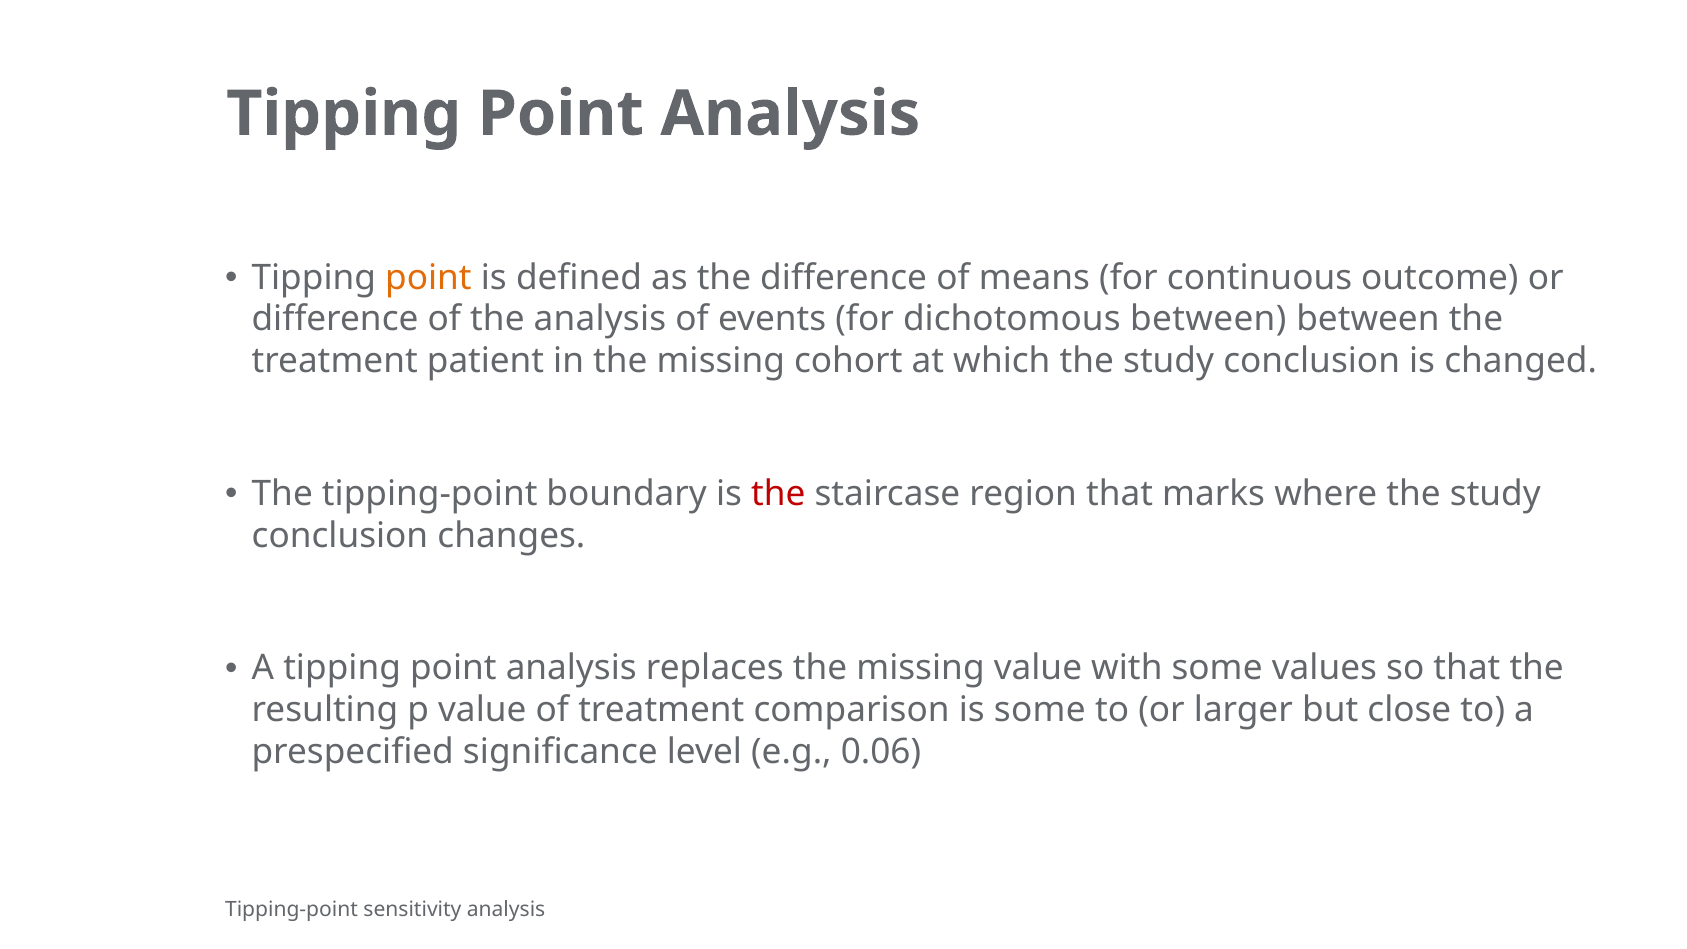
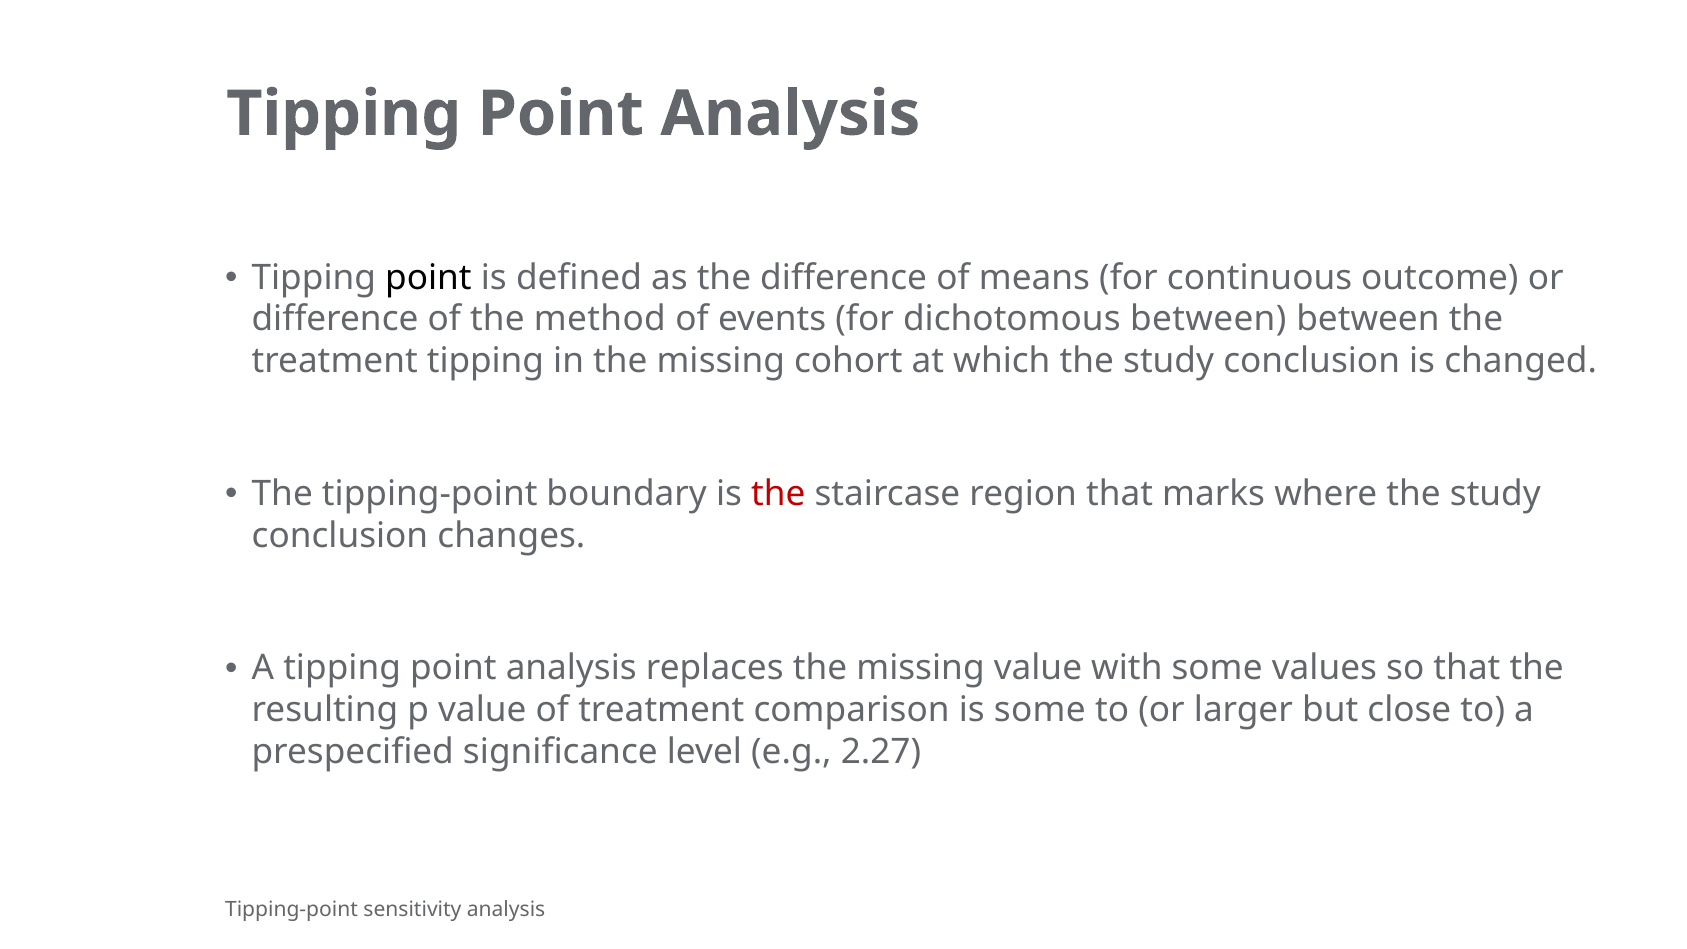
point at (428, 277) colour: orange -> black
the analysis: analysis -> method
treatment patient: patient -> tipping
0.06: 0.06 -> 2.27
